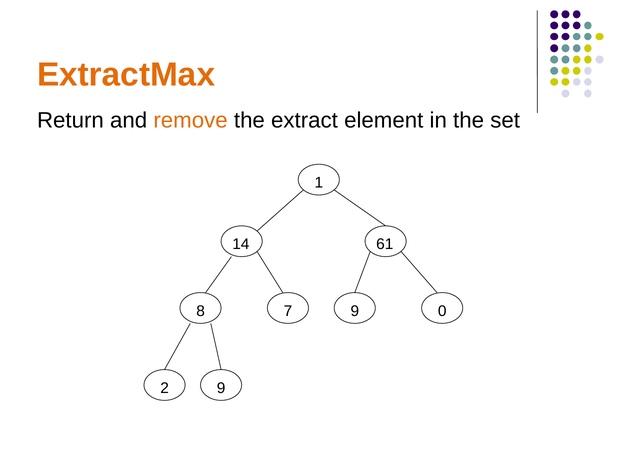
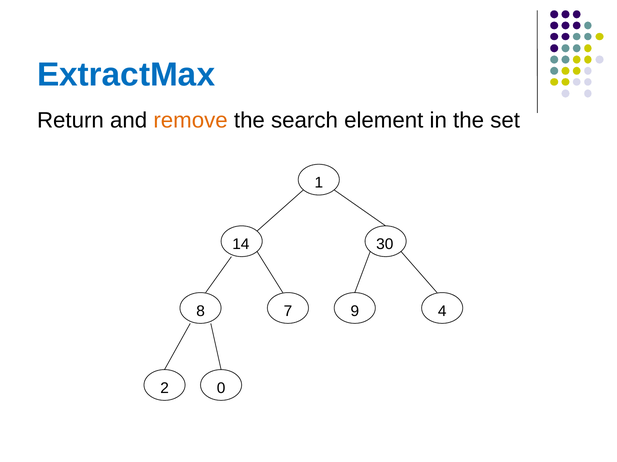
ExtractMax colour: orange -> blue
extract: extract -> search
61: 61 -> 30
0: 0 -> 4
2 9: 9 -> 0
